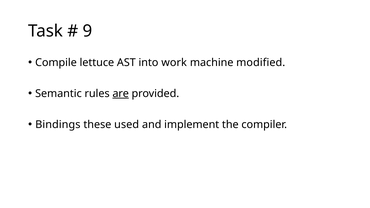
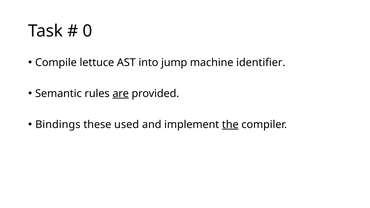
9: 9 -> 0
work: work -> jump
modified: modified -> identifier
the underline: none -> present
